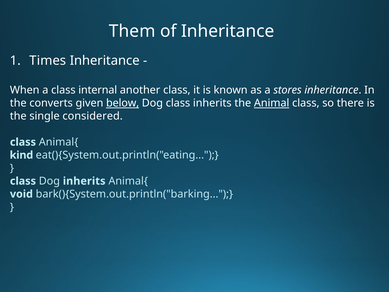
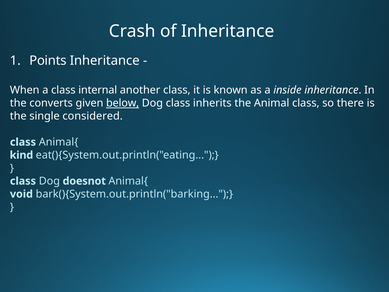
Them: Them -> Crash
Times: Times -> Points
stores: stores -> inside
Animal underline: present -> none
Dog inherits: inherits -> doesnot
